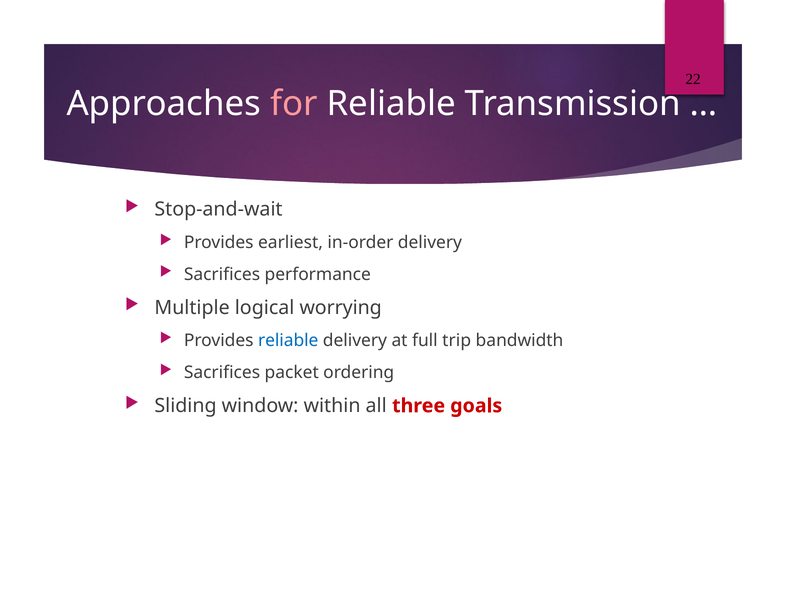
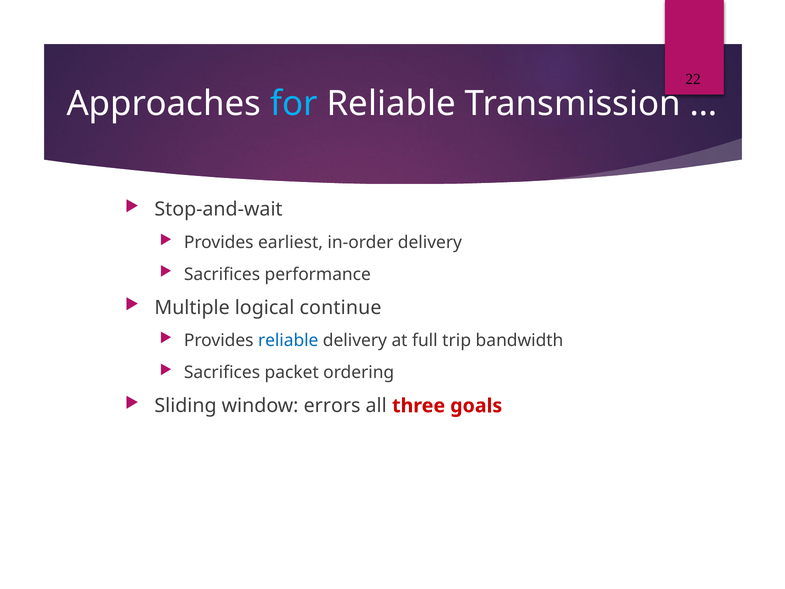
for colour: pink -> light blue
worrying: worrying -> continue
within: within -> errors
